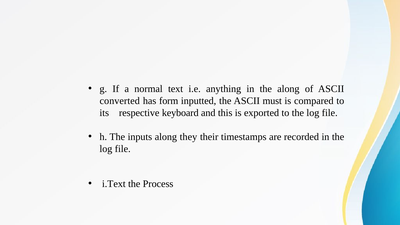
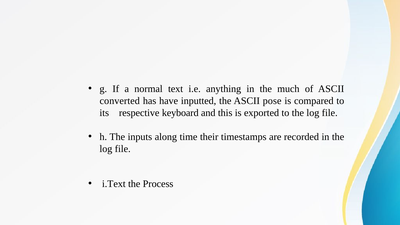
the along: along -> much
form: form -> have
must: must -> pose
they: they -> time
